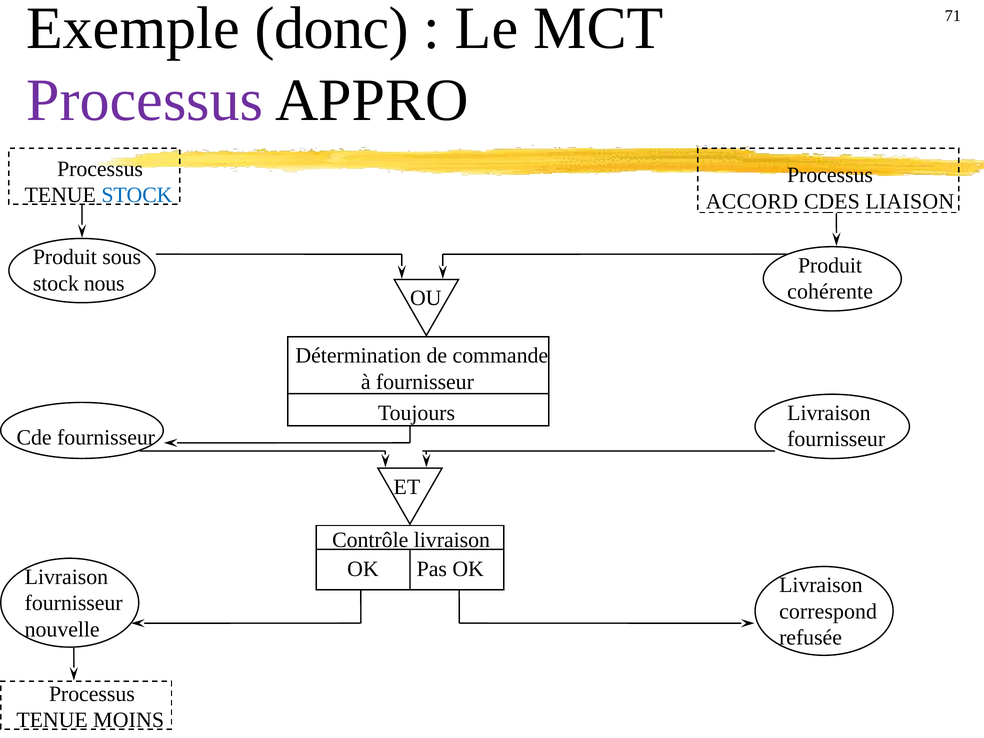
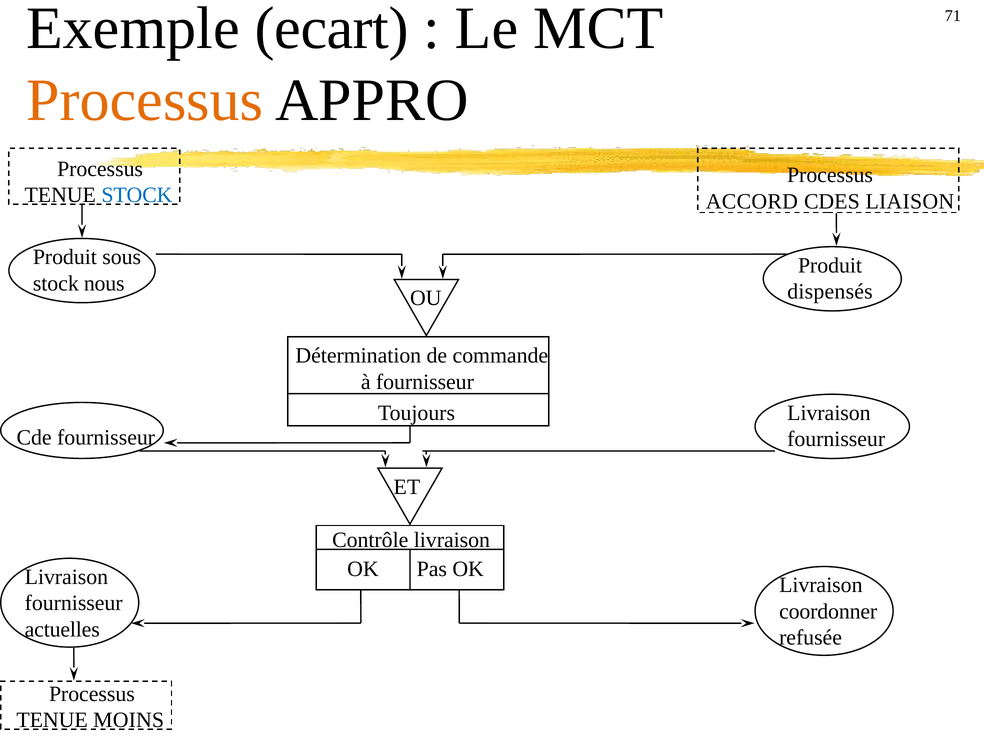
donc: donc -> ecart
Processus at (145, 101) colour: purple -> orange
cohérente: cohérente -> dispensés
correspond: correspond -> coordonner
nouvelle: nouvelle -> actuelles
